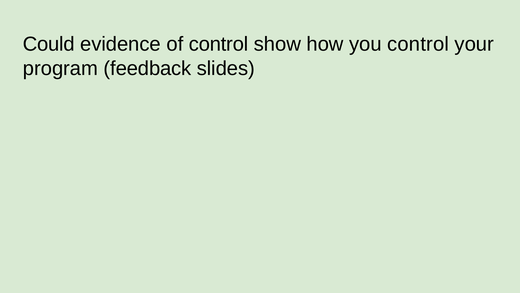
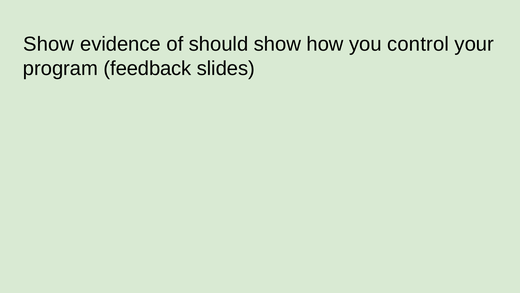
Could at (49, 44): Could -> Show
of control: control -> should
